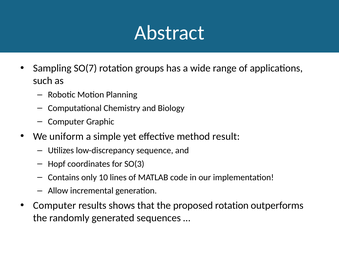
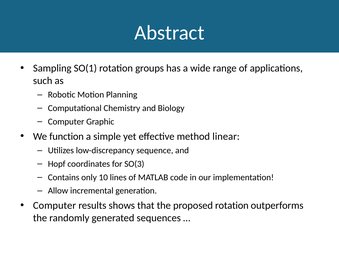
SO(7: SO(7 -> SO(1
uniform: uniform -> function
result: result -> linear
